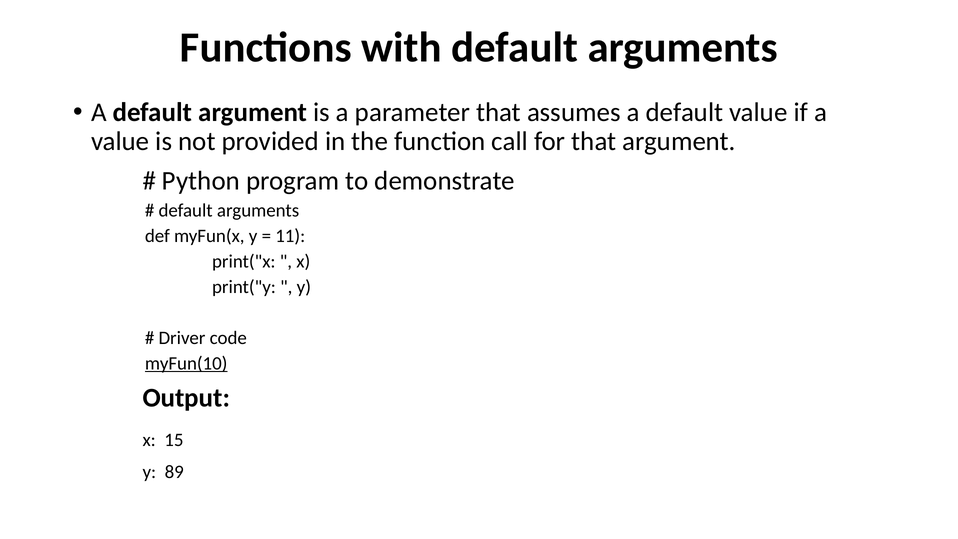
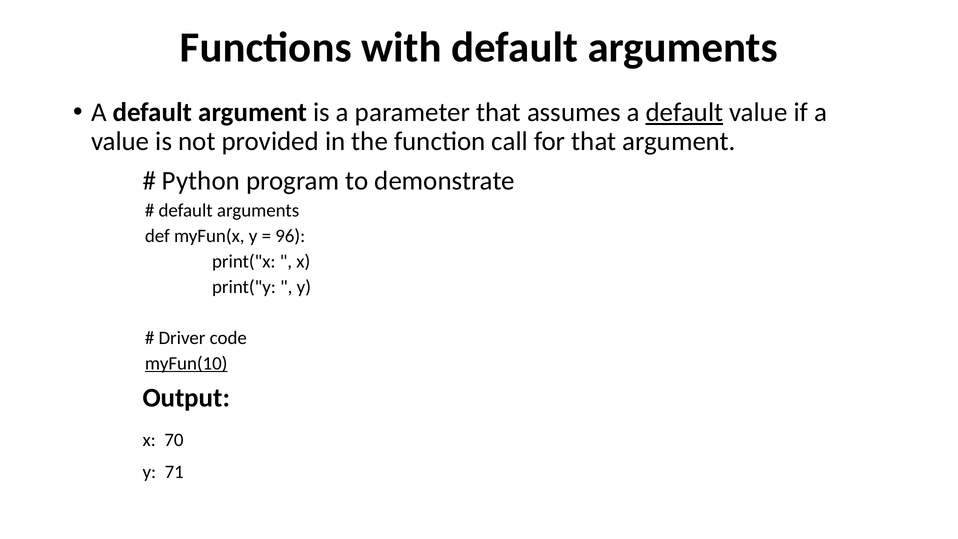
default at (684, 112) underline: none -> present
11: 11 -> 96
15: 15 -> 70
89: 89 -> 71
